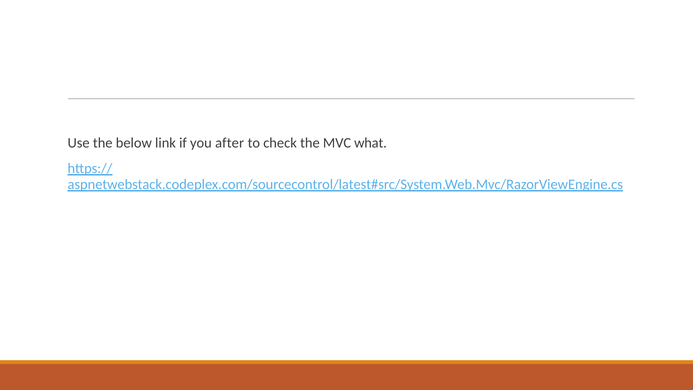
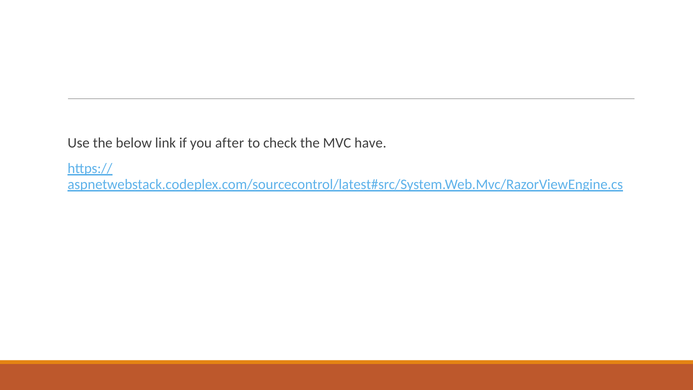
what: what -> have
